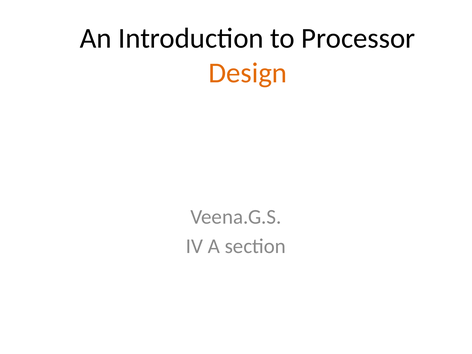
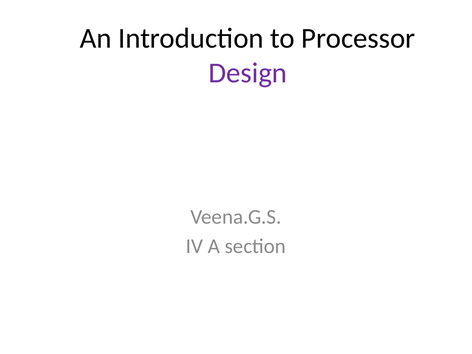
Design colour: orange -> purple
